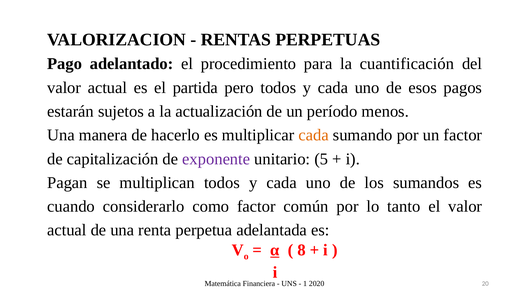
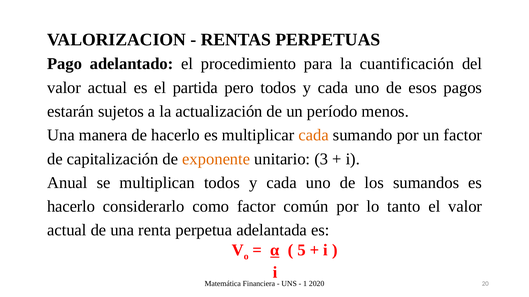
exponente colour: purple -> orange
5: 5 -> 3
Pagan: Pagan -> Anual
cuando at (71, 207): cuando -> hacerlo
8: 8 -> 5
